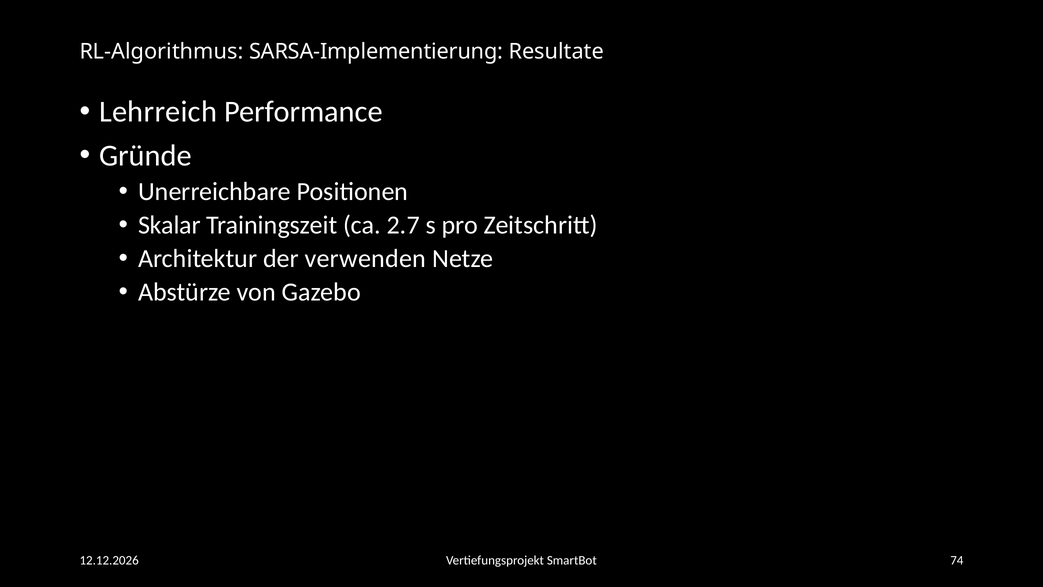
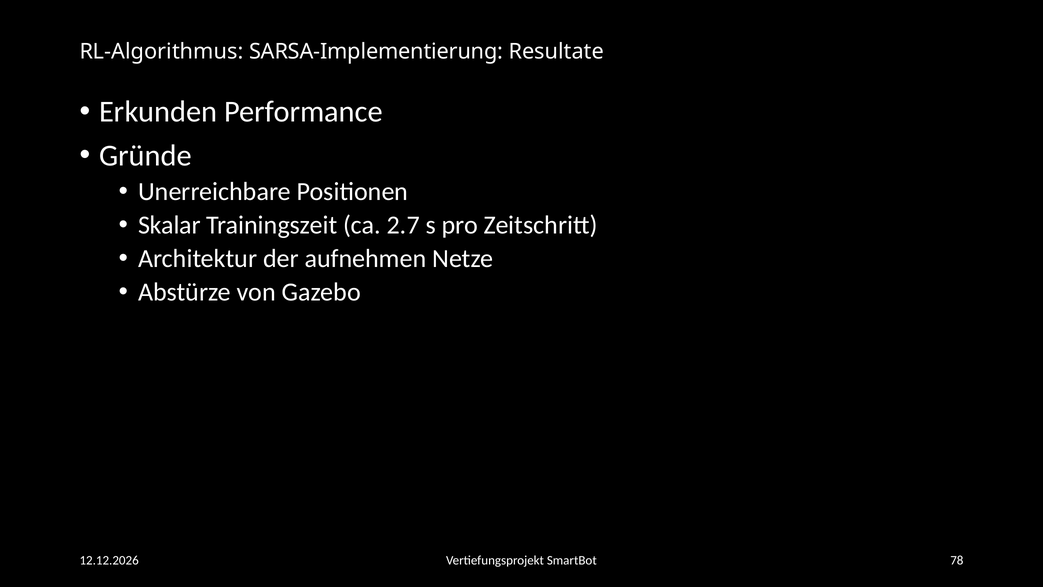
Lehrreich: Lehrreich -> Erkunden
verwenden: verwenden -> aufnehmen
74: 74 -> 78
